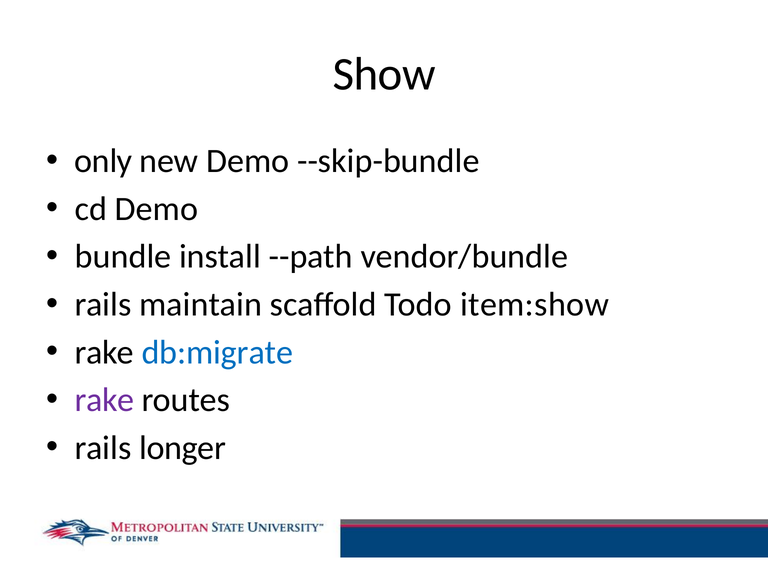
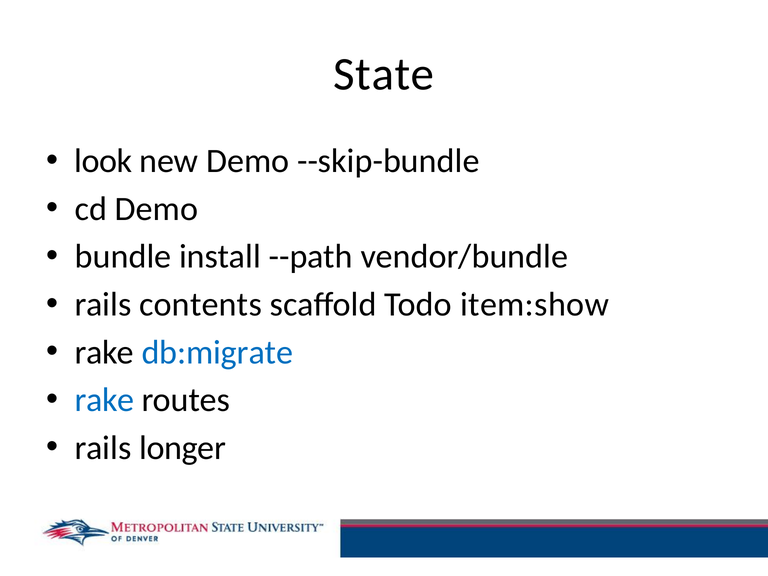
Show: Show -> State
only: only -> look
maintain: maintain -> contents
rake at (105, 400) colour: purple -> blue
